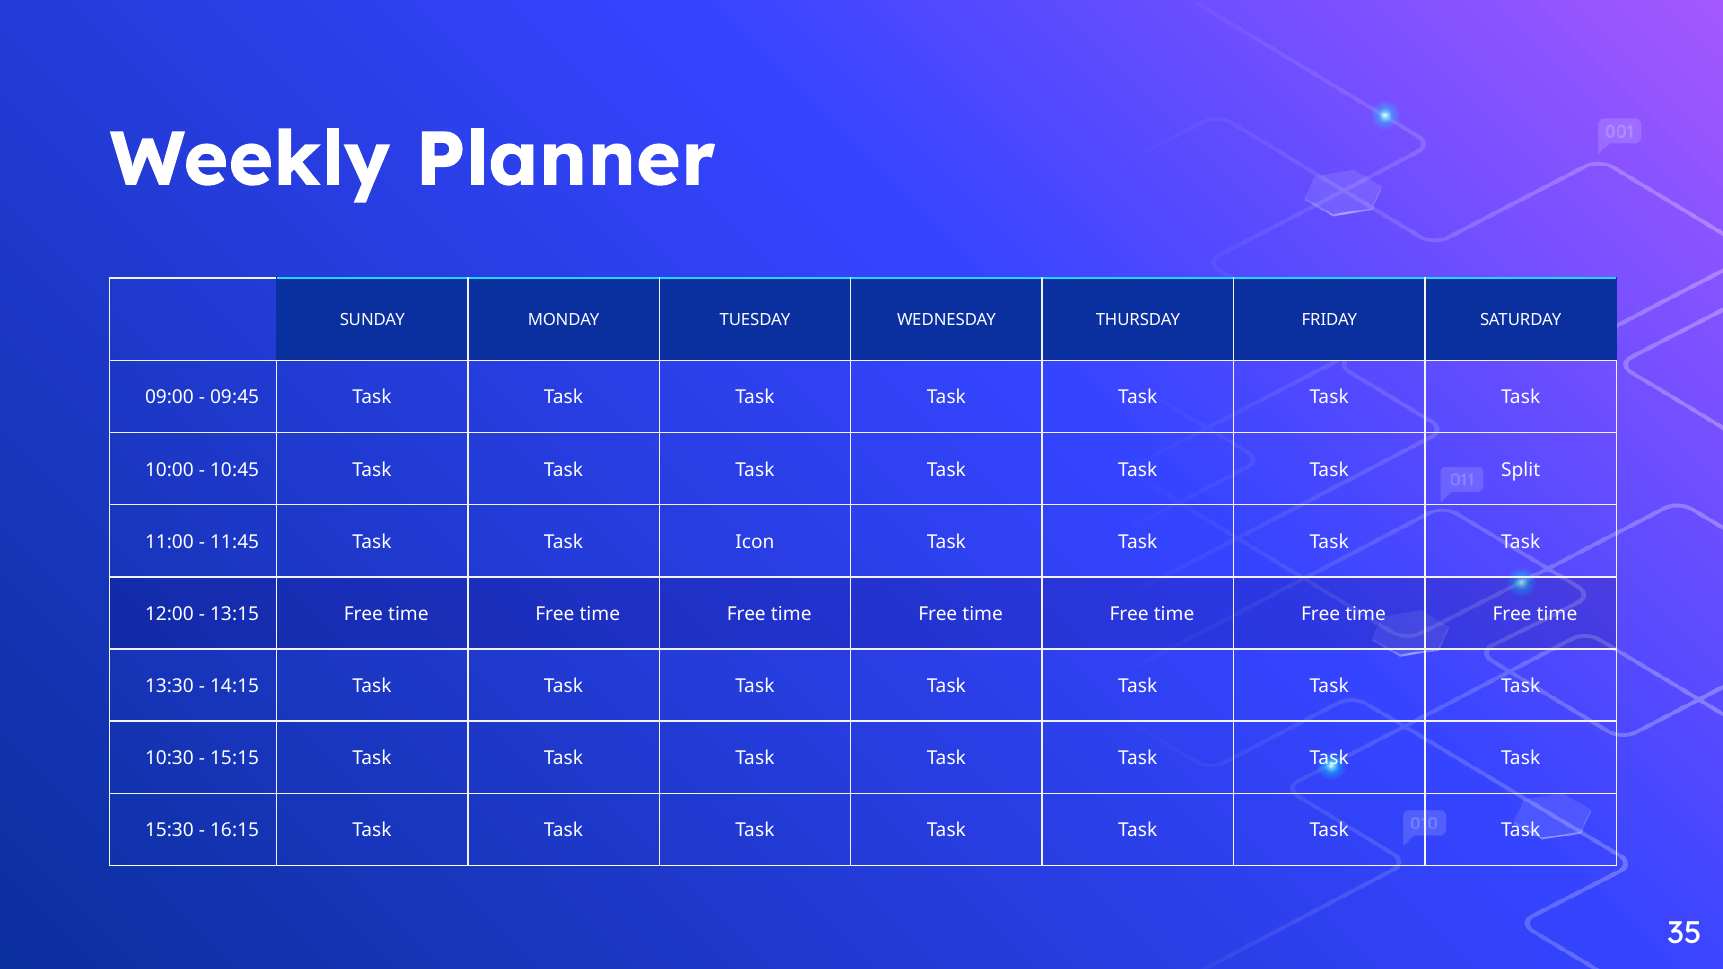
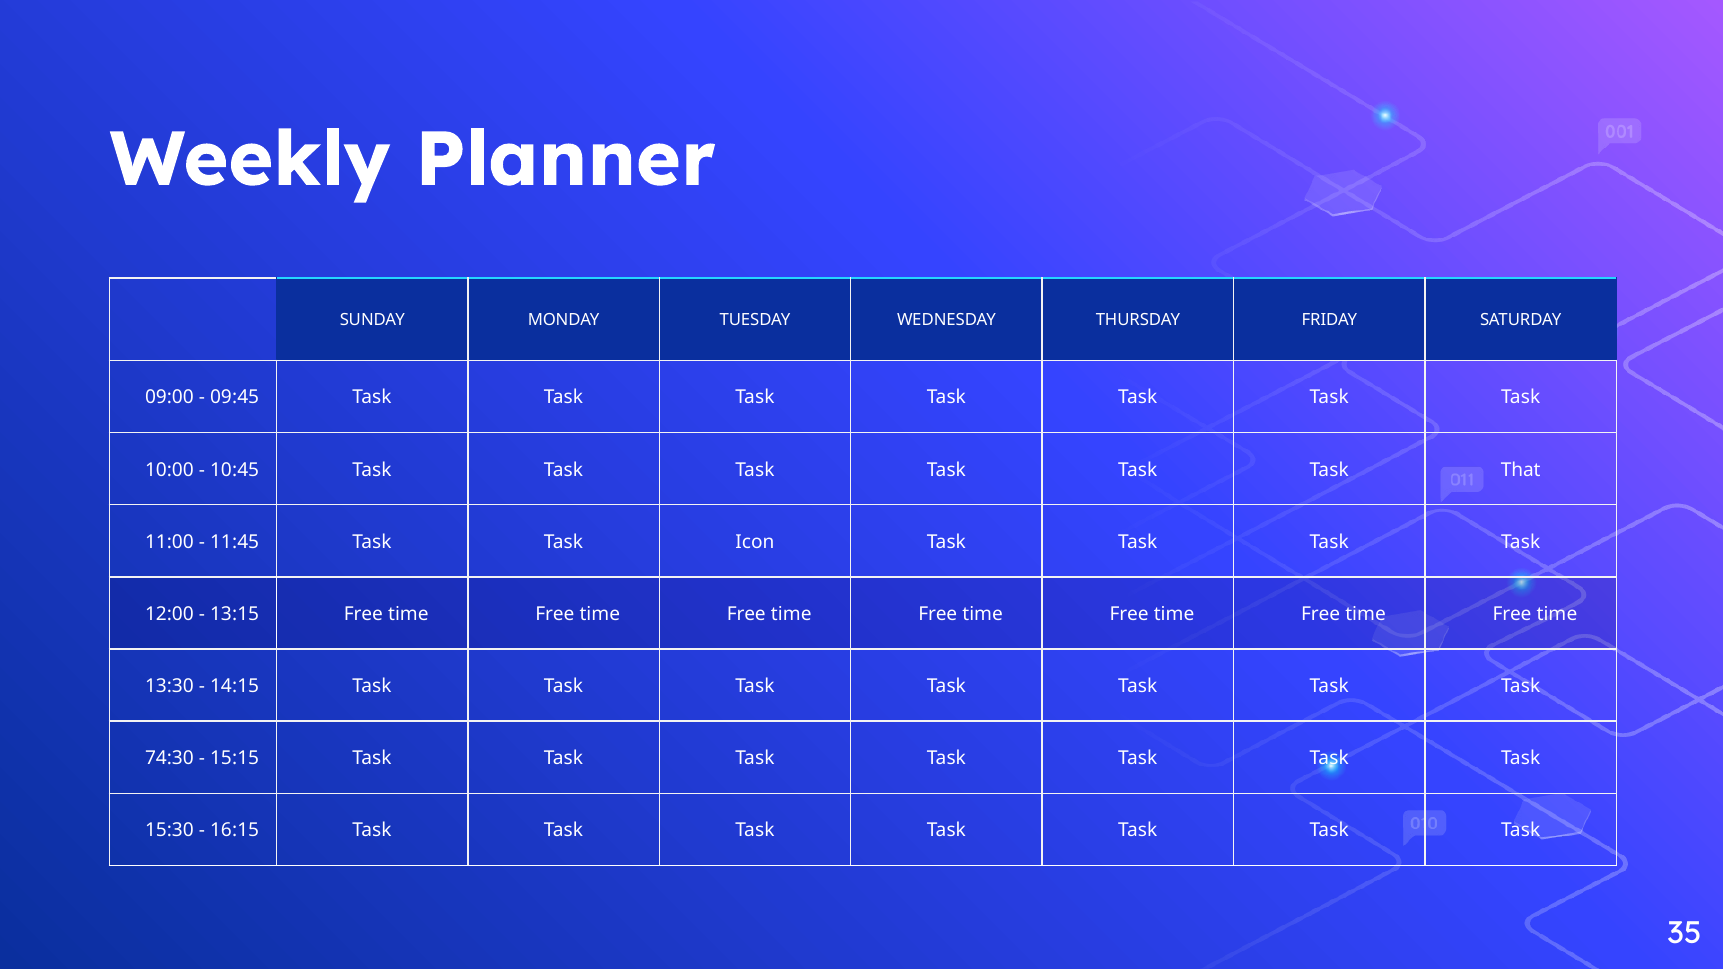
Split: Split -> That
10:30: 10:30 -> 74:30
